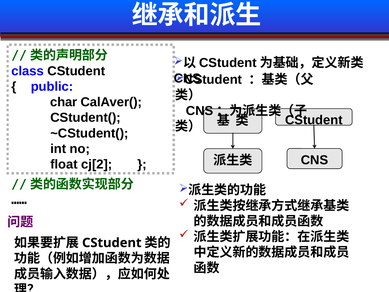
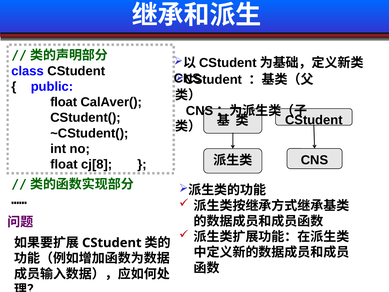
char at (64, 102): char -> float
cj[2: cj[2 -> cj[8
